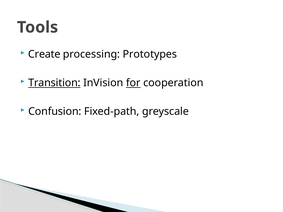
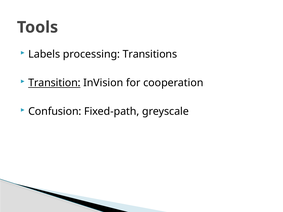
Create: Create -> Labels
Prototypes: Prototypes -> Transitions
for underline: present -> none
